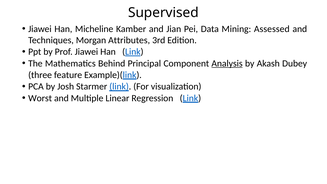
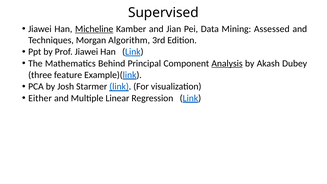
Micheline underline: none -> present
Attributes: Attributes -> Algorithm
Worst: Worst -> Either
